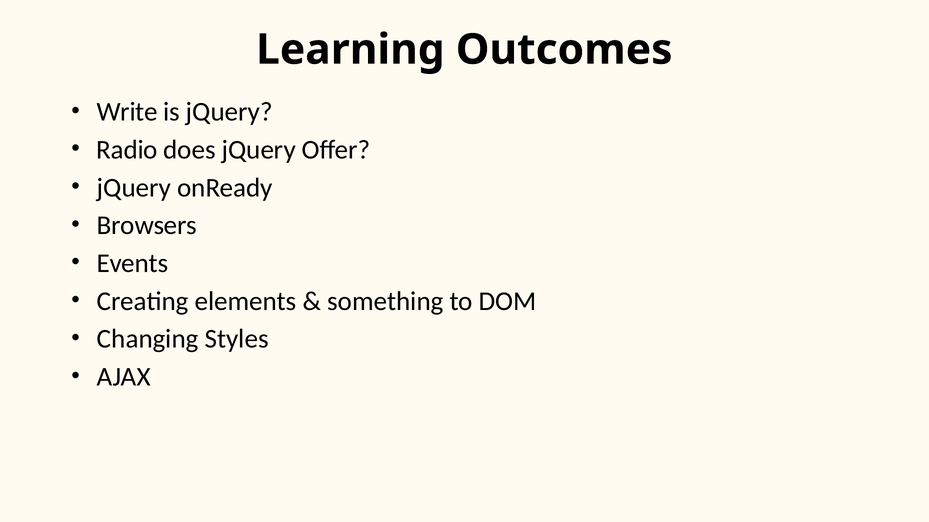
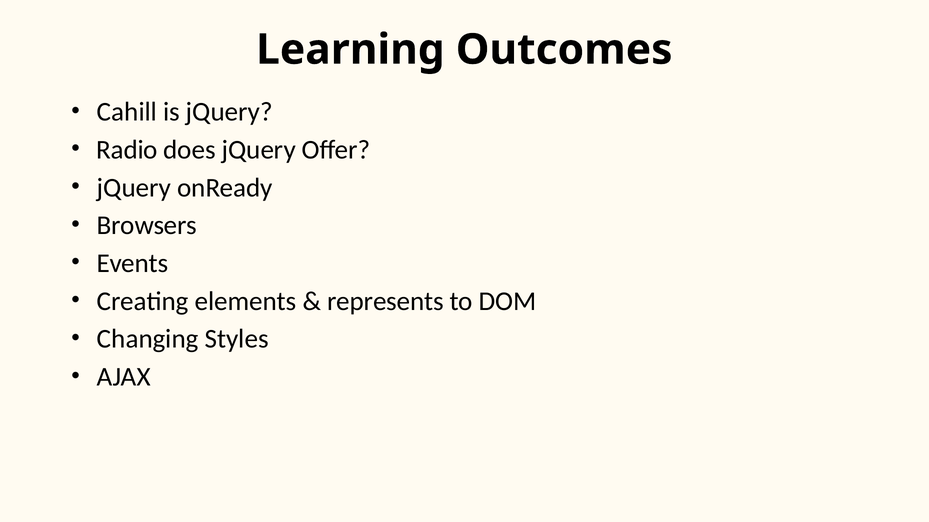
Write: Write -> Cahill
something: something -> represents
